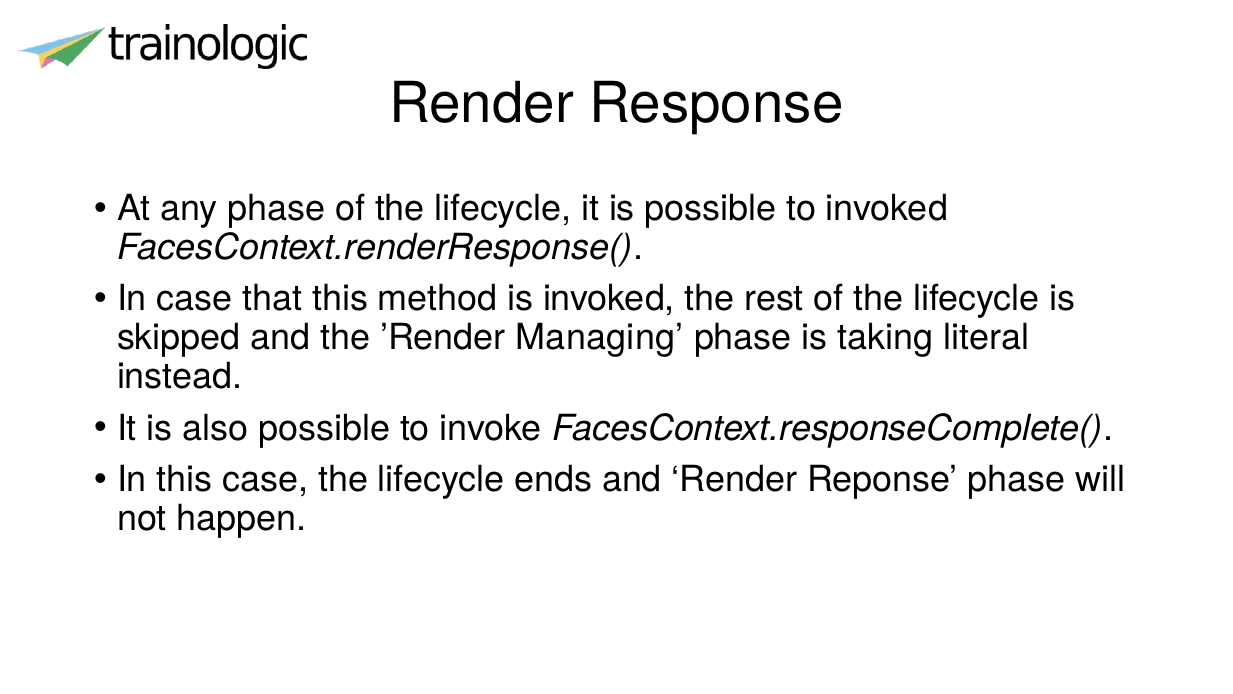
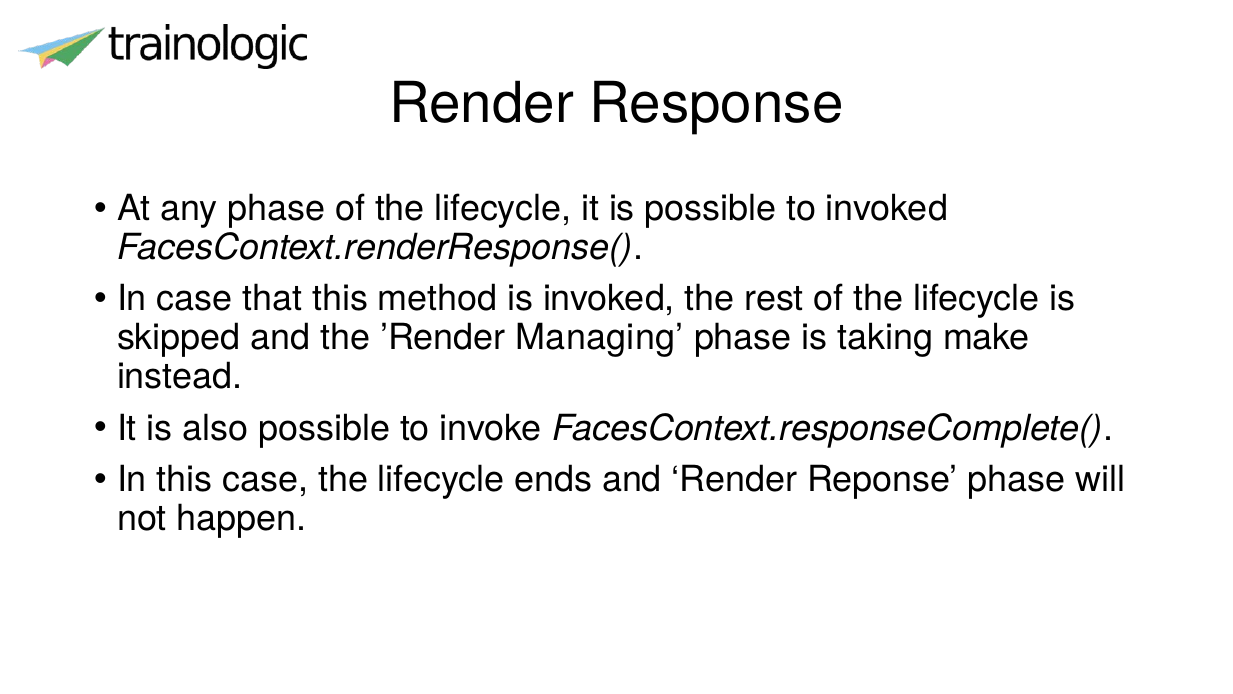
literal: literal -> make
